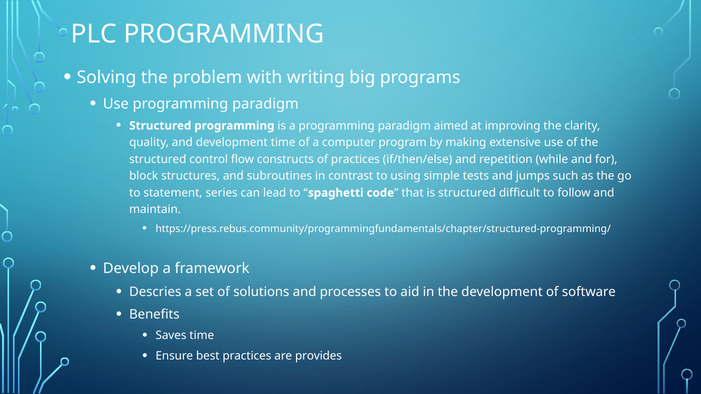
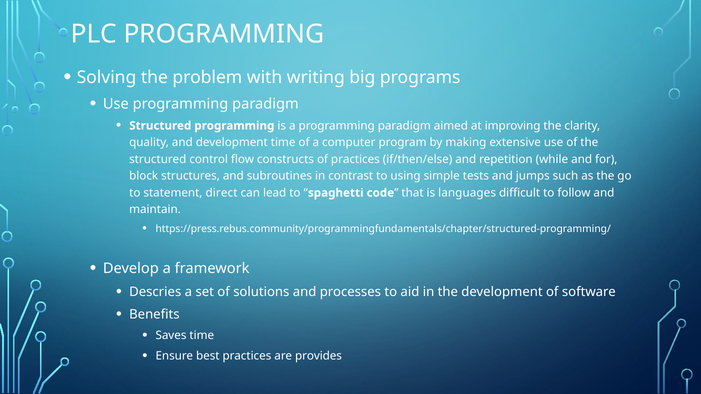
series: series -> direct
is structured: structured -> languages
